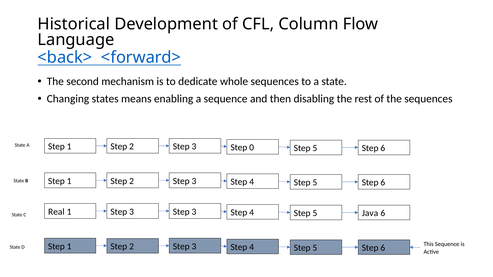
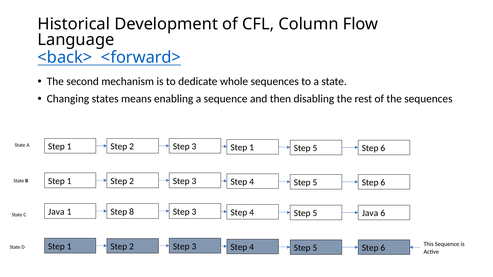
3 Step 0: 0 -> 1
Real at (56, 212): Real -> Java
3 at (132, 212): 3 -> 8
